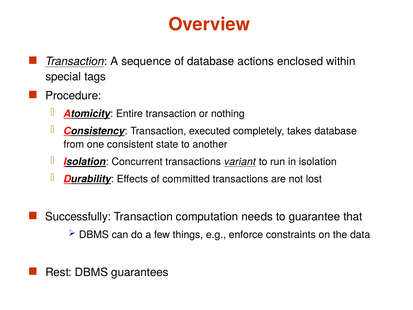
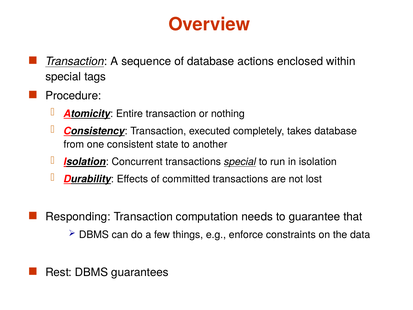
transactions variant: variant -> special
Successfully: Successfully -> Responding
